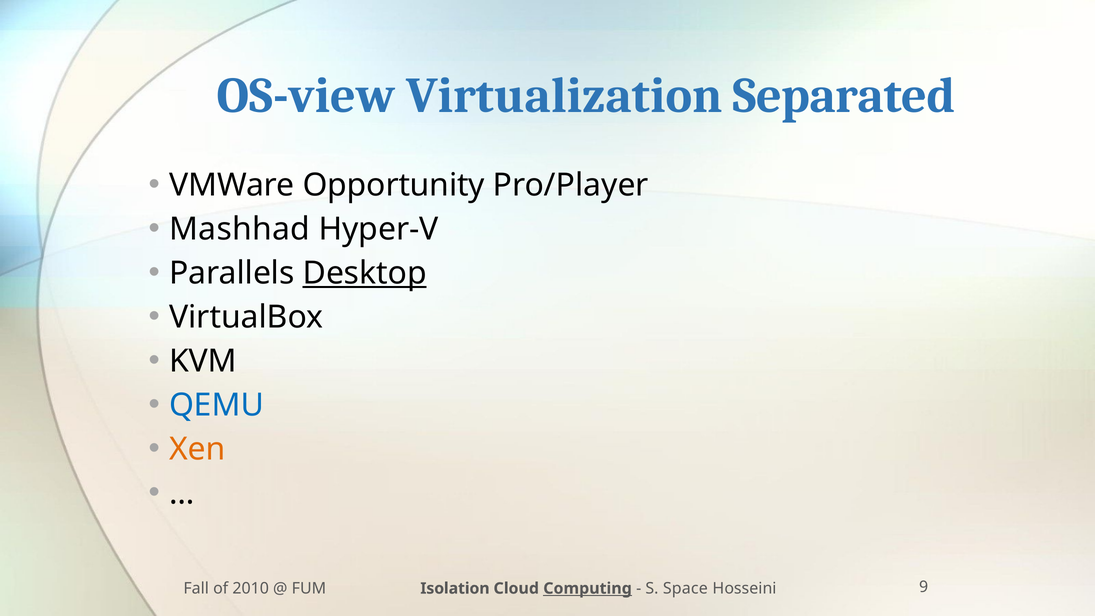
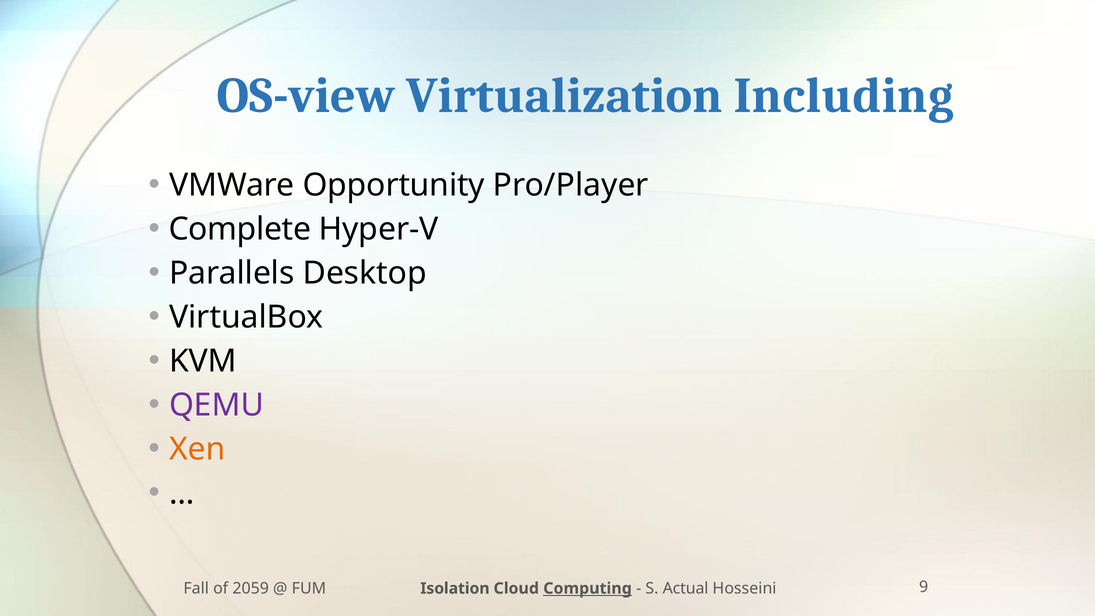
Separated: Separated -> Including
Mashhad: Mashhad -> Complete
Desktop underline: present -> none
QEMU colour: blue -> purple
2010: 2010 -> 2059
Space: Space -> Actual
